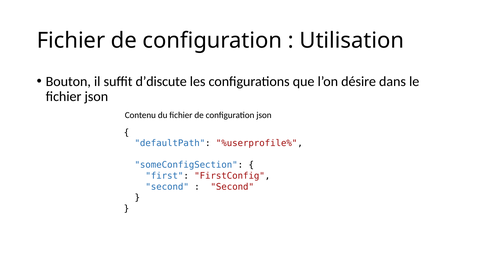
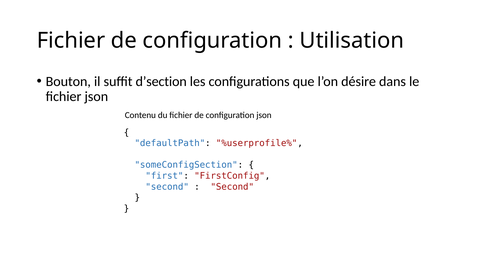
d’discute: d’discute -> d’section
